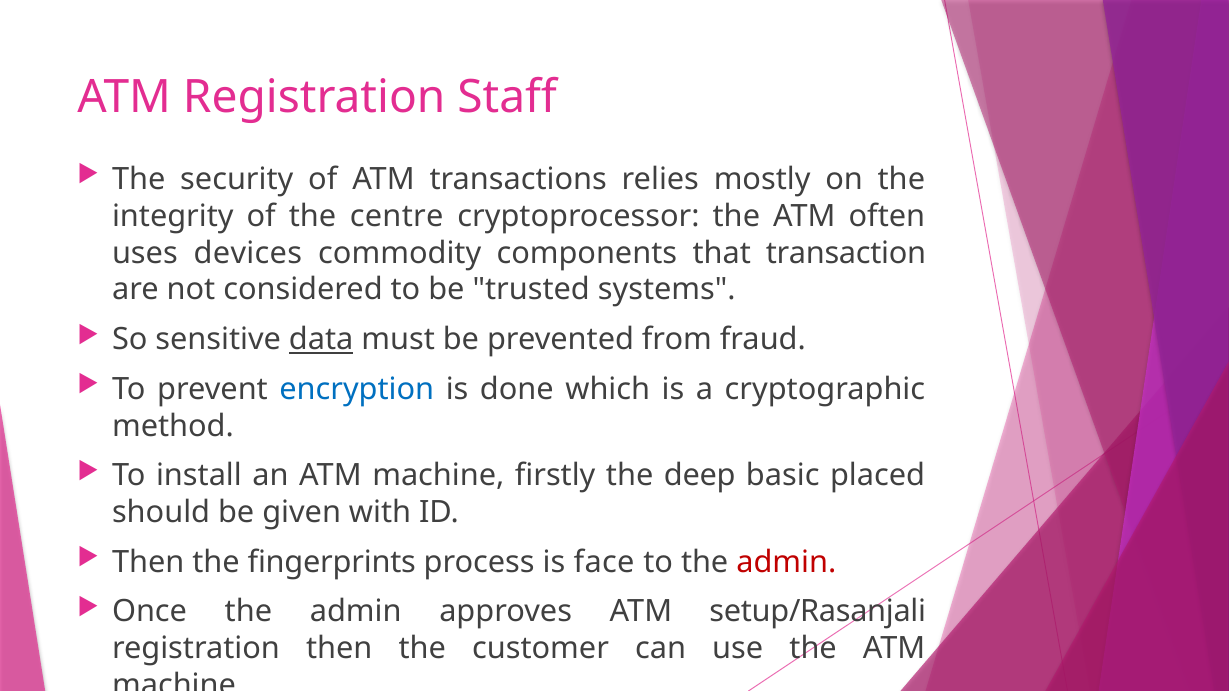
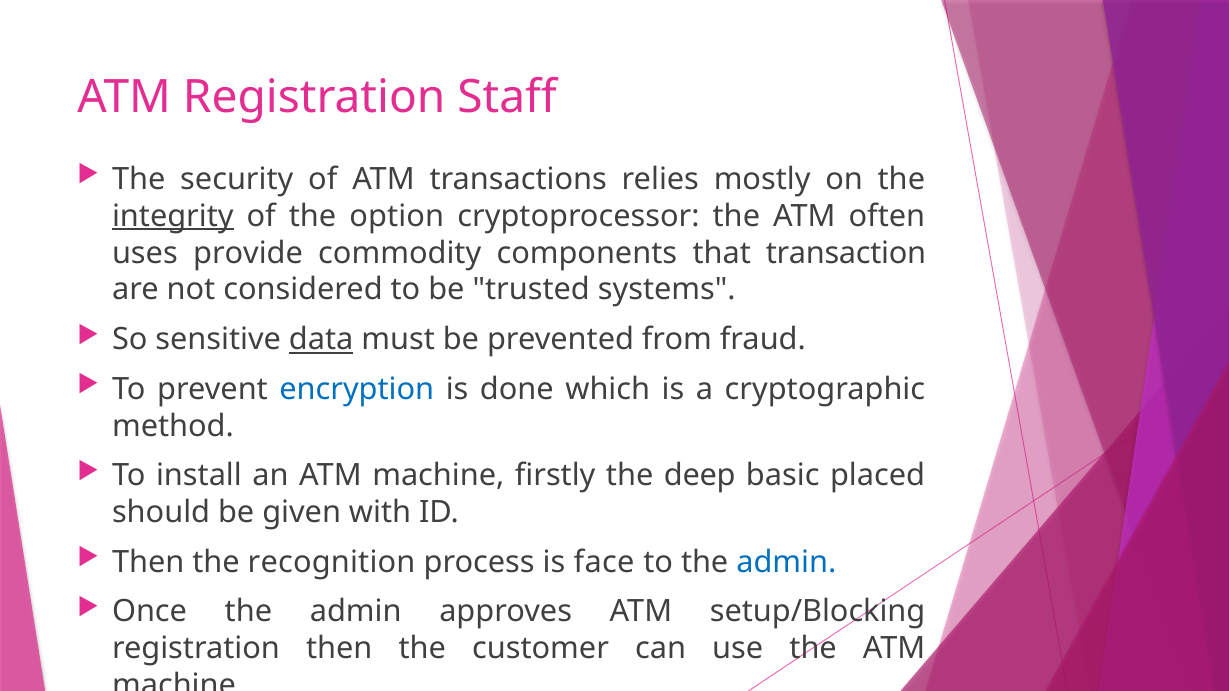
integrity underline: none -> present
centre: centre -> option
devices: devices -> provide
fingerprints: fingerprints -> recognition
admin at (786, 562) colour: red -> blue
setup/Rasanjali: setup/Rasanjali -> setup/Blocking
